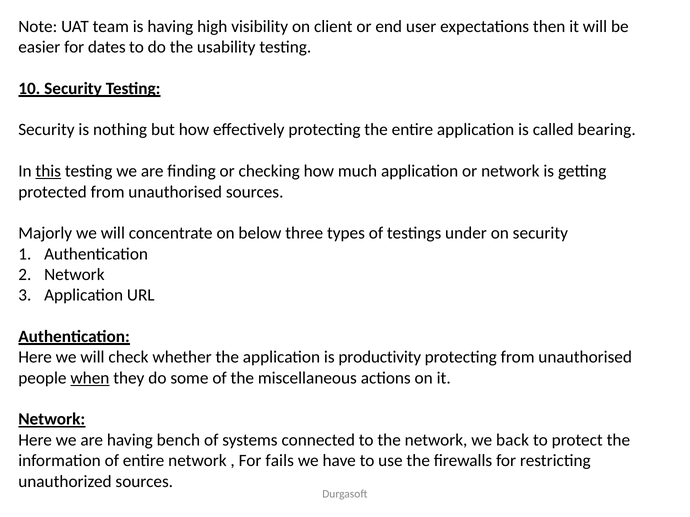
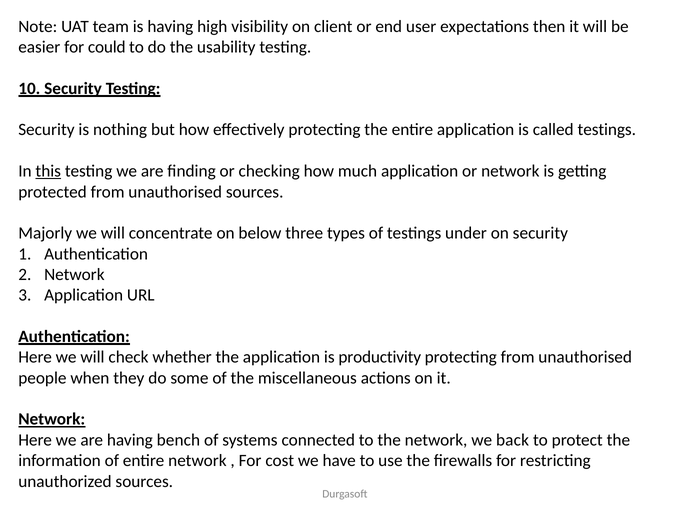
dates: dates -> could
called bearing: bearing -> testings
when underline: present -> none
fails: fails -> cost
